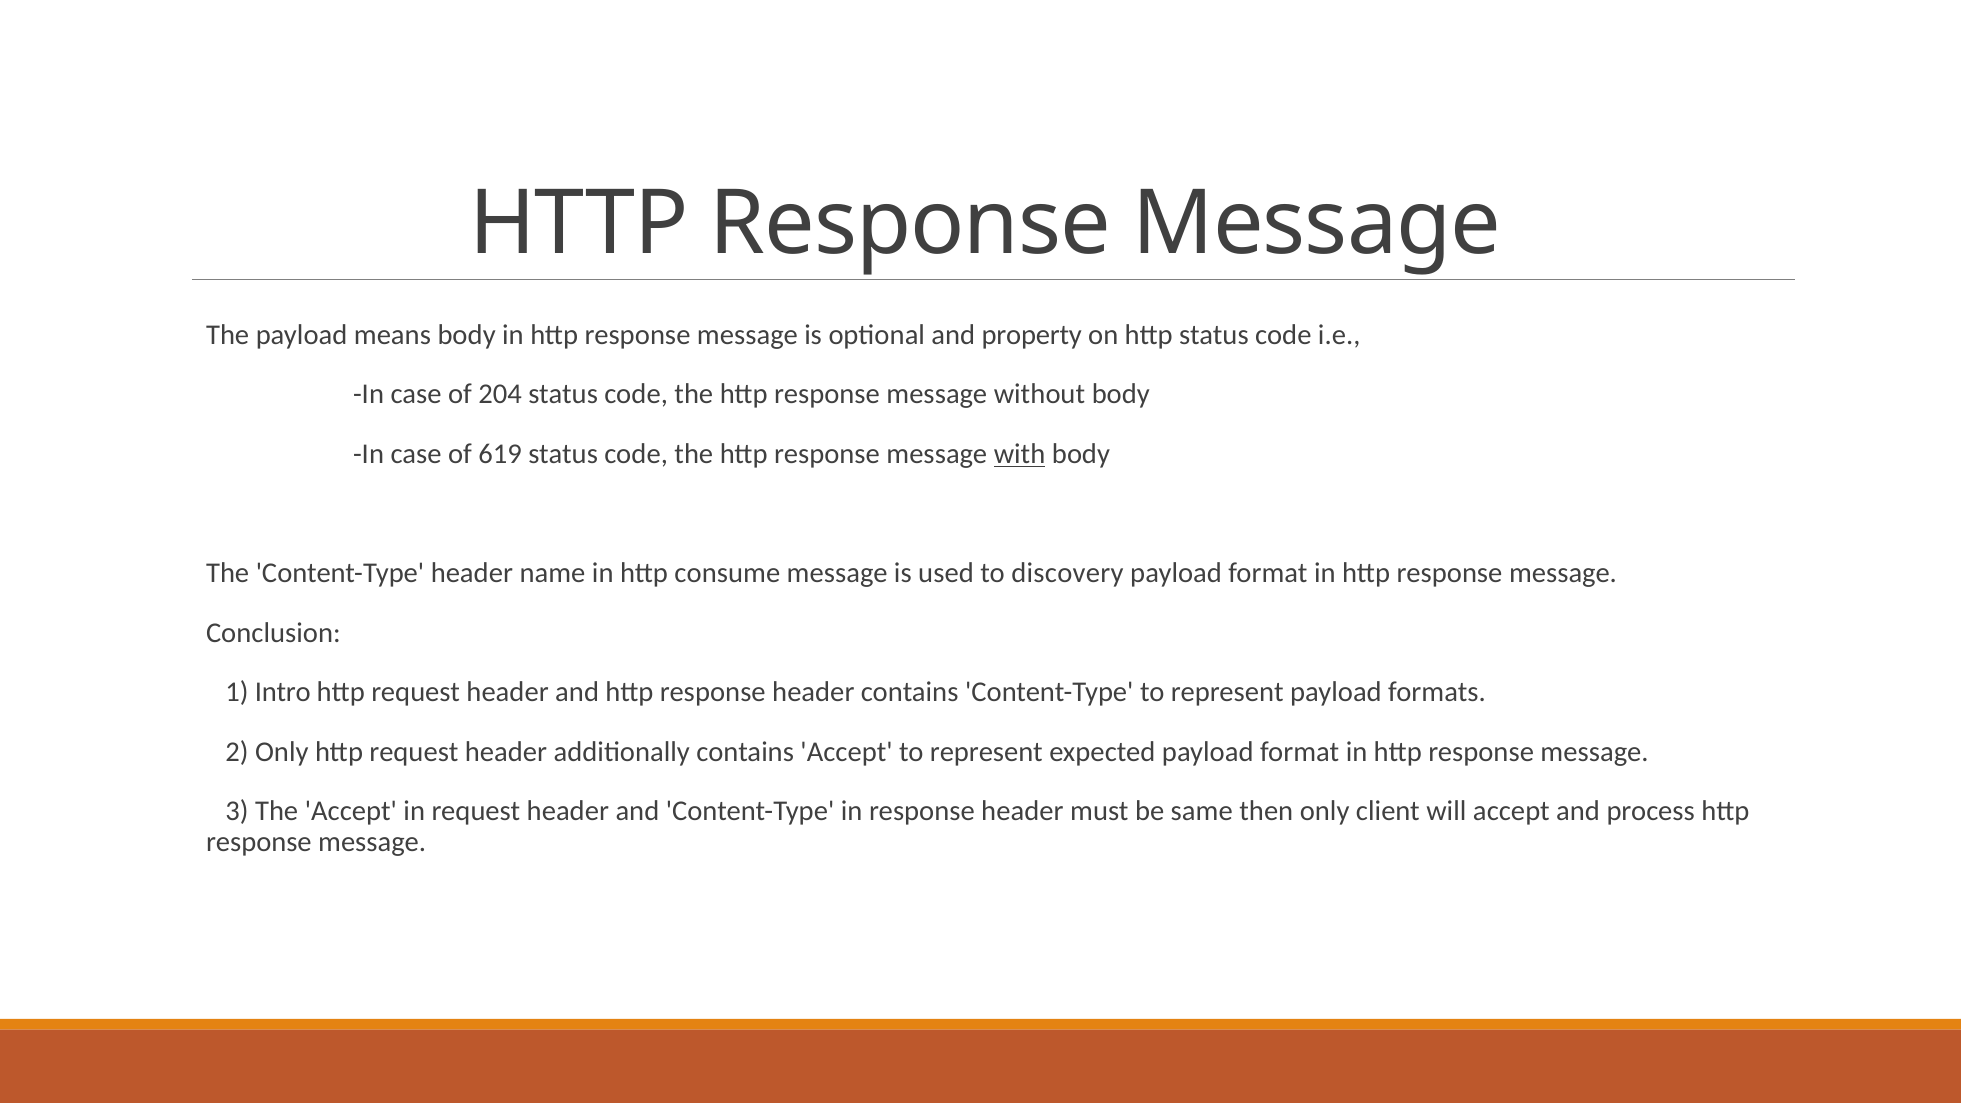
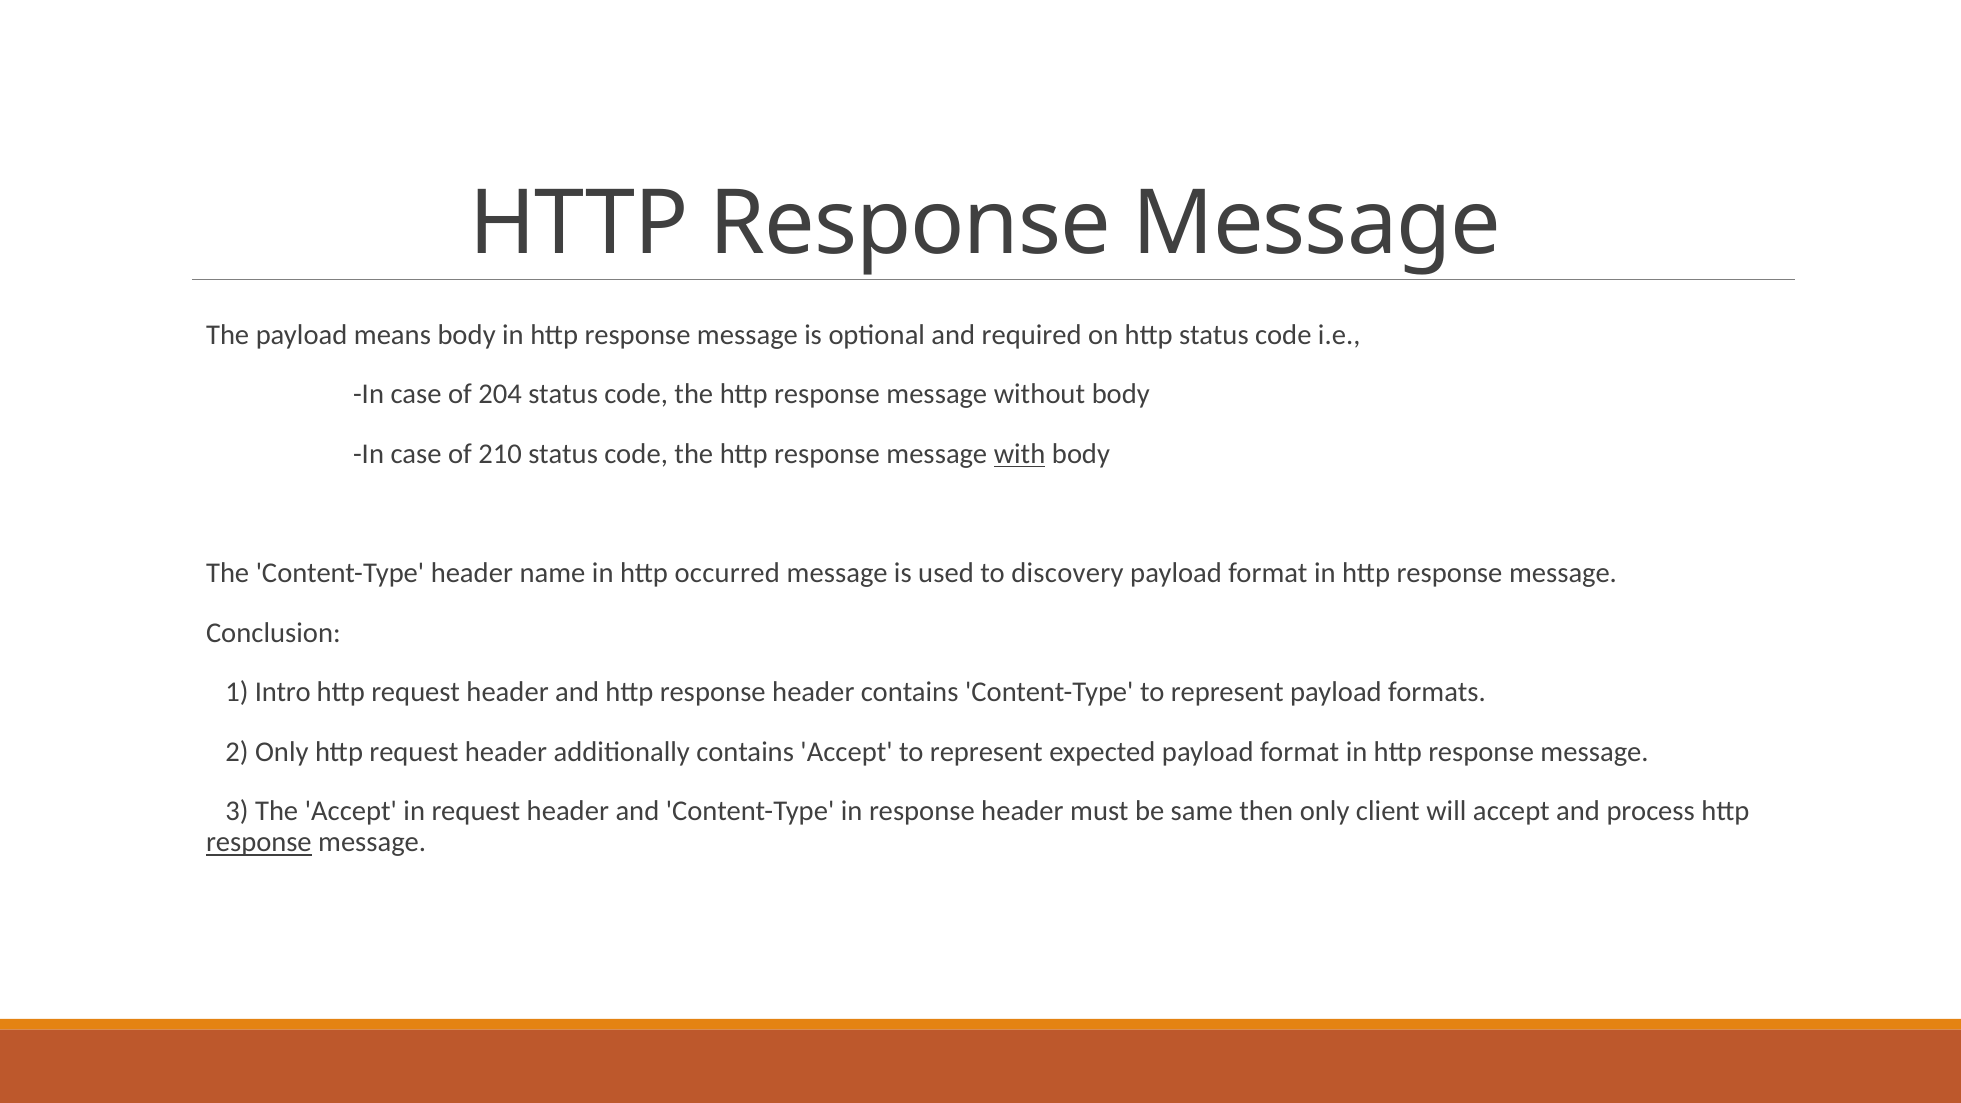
property: property -> required
619: 619 -> 210
consume: consume -> occurred
response at (259, 843) underline: none -> present
